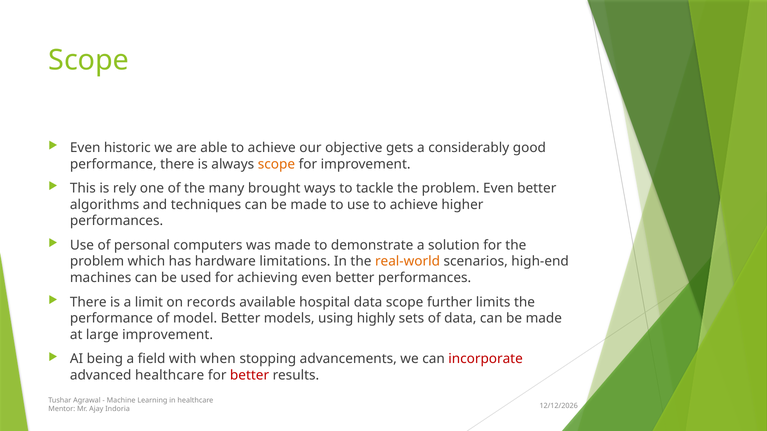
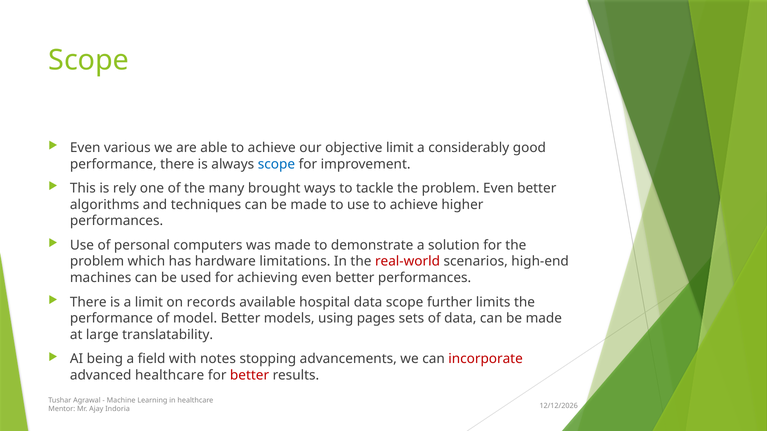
historic: historic -> various
objective gets: gets -> limit
scope at (276, 164) colour: orange -> blue
real-world colour: orange -> red
highly: highly -> pages
large improvement: improvement -> translatability
when: when -> notes
